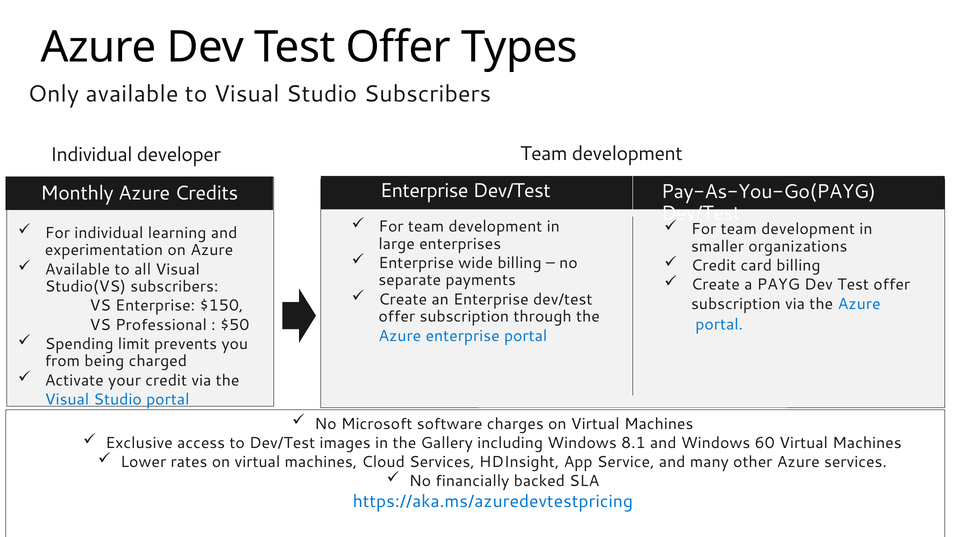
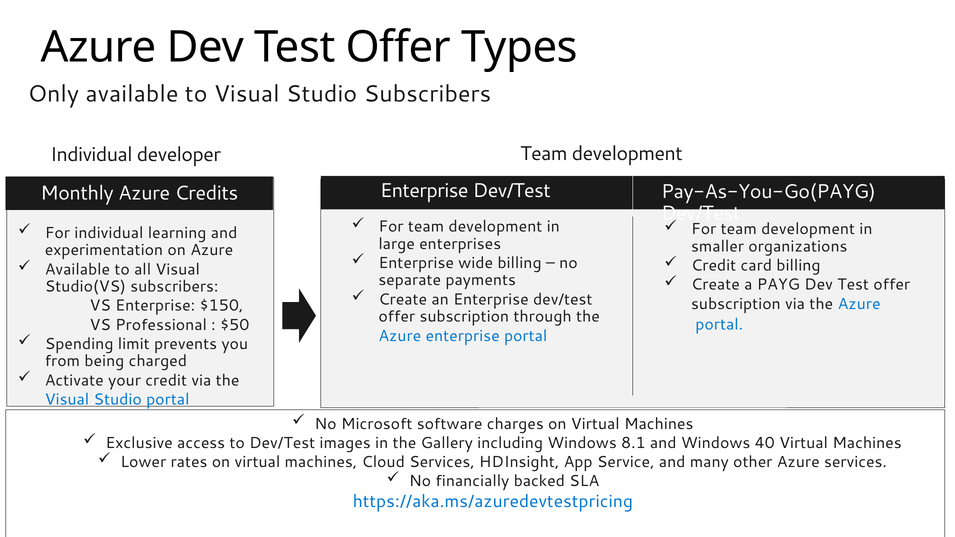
60: 60 -> 40
